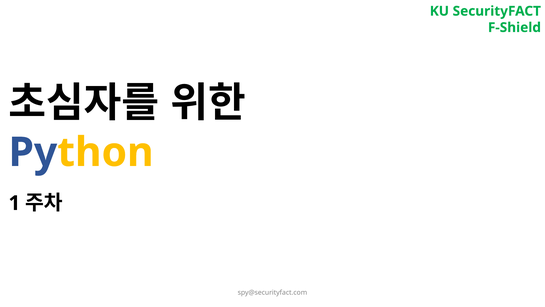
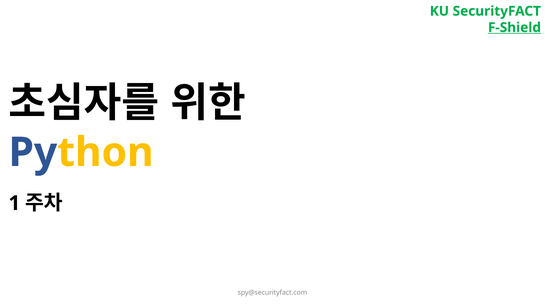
F-Shield underline: none -> present
